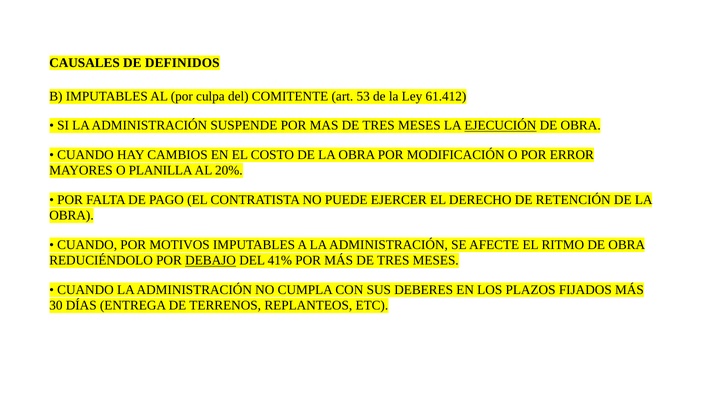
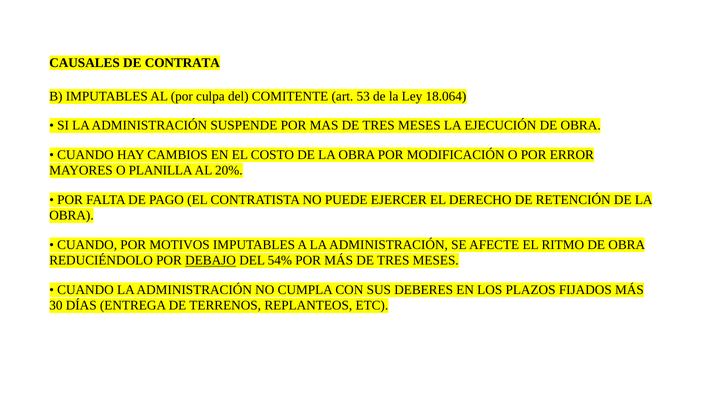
DEFINIDOS: DEFINIDOS -> CONTRATA
61.412: 61.412 -> 18.064
EJECUCIÓN underline: present -> none
41%: 41% -> 54%
